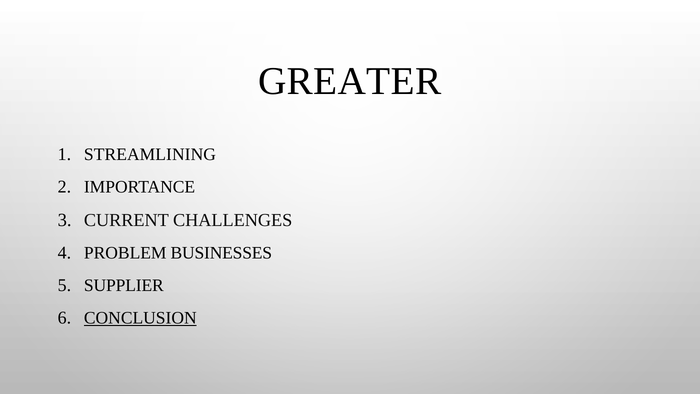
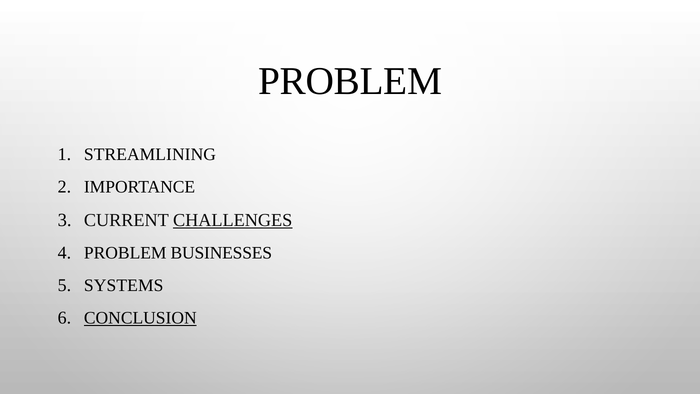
GREATER at (350, 81): GREATER -> PROBLEM
CHALLENGES underline: none -> present
SUPPLIER: SUPPLIER -> SYSTEMS
